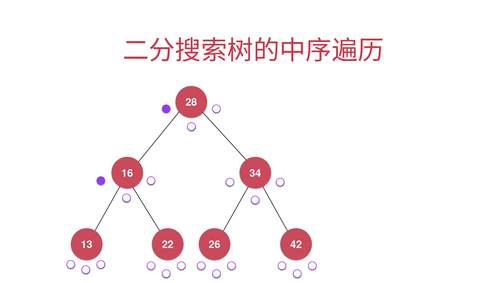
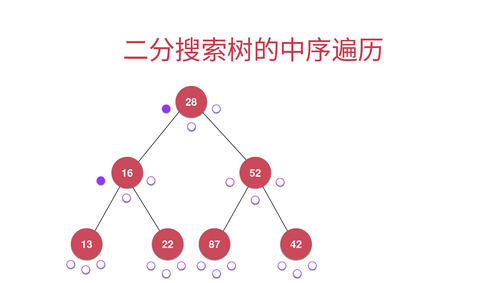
34: 34 -> 52
26: 26 -> 87
